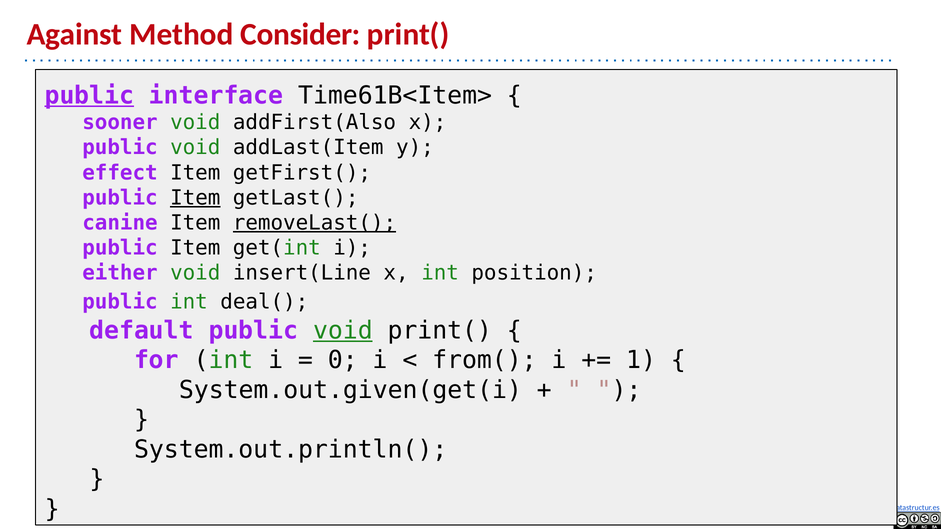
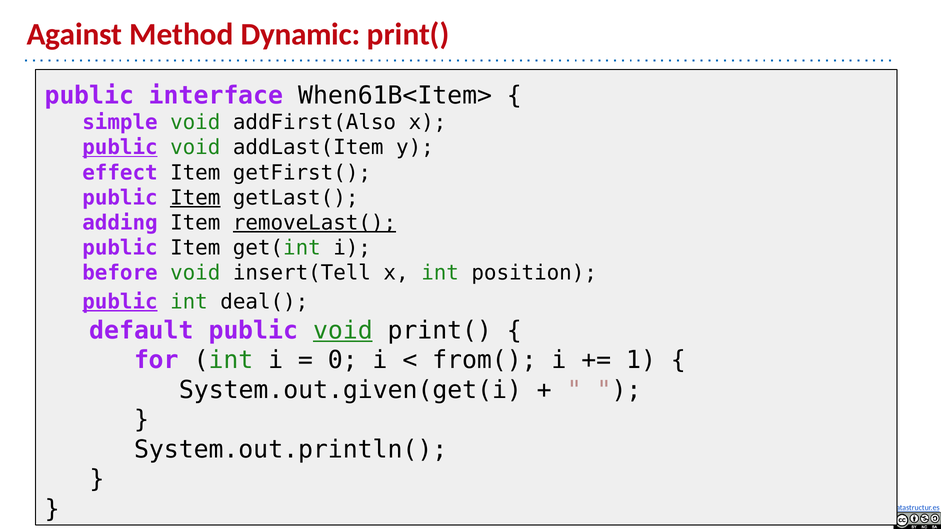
Consider: Consider -> Dynamic
public at (89, 95) underline: present -> none
Time61B<Item>: Time61B<Item> -> When61B<Item>
sooner: sooner -> simple
public at (120, 148) underline: none -> present
canine: canine -> adding
either: either -> before
insert(Line: insert(Line -> insert(Tell
public at (120, 302) underline: none -> present
